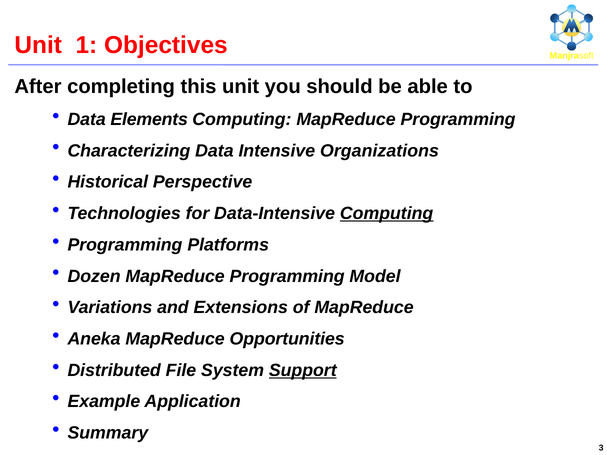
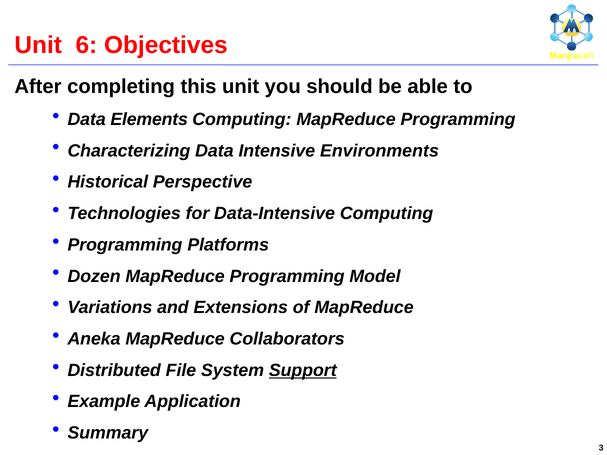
1: 1 -> 6
Organizations: Organizations -> Environments
Computing at (387, 214) underline: present -> none
Opportunities: Opportunities -> Collaborators
